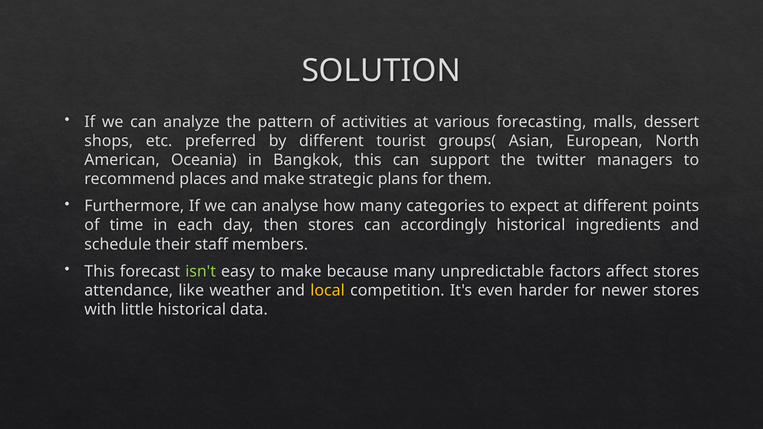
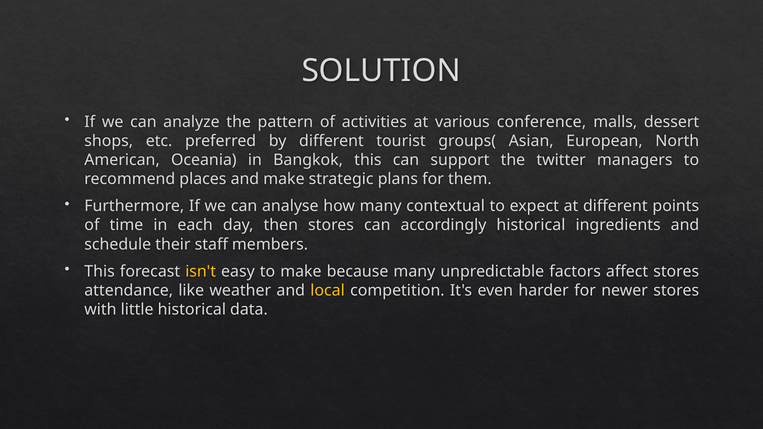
forecasting: forecasting -> conference
categories: categories -> contextual
isn't colour: light green -> yellow
